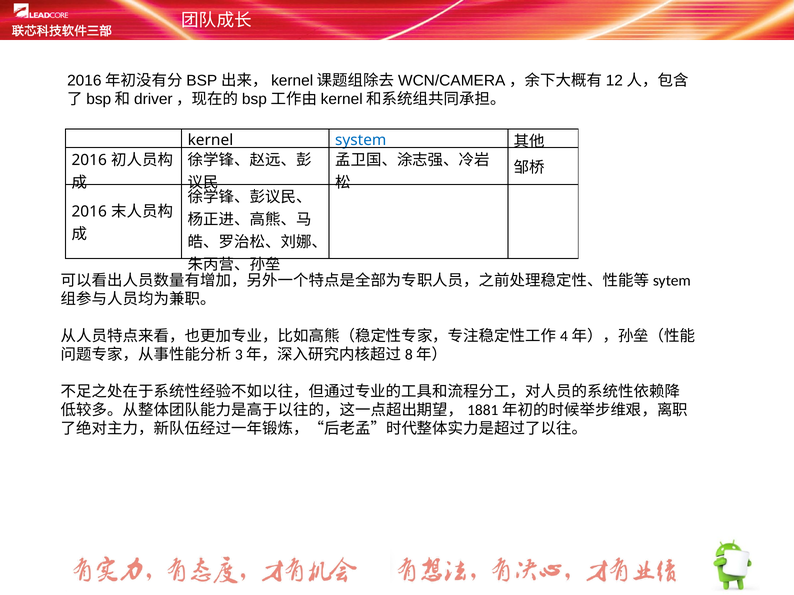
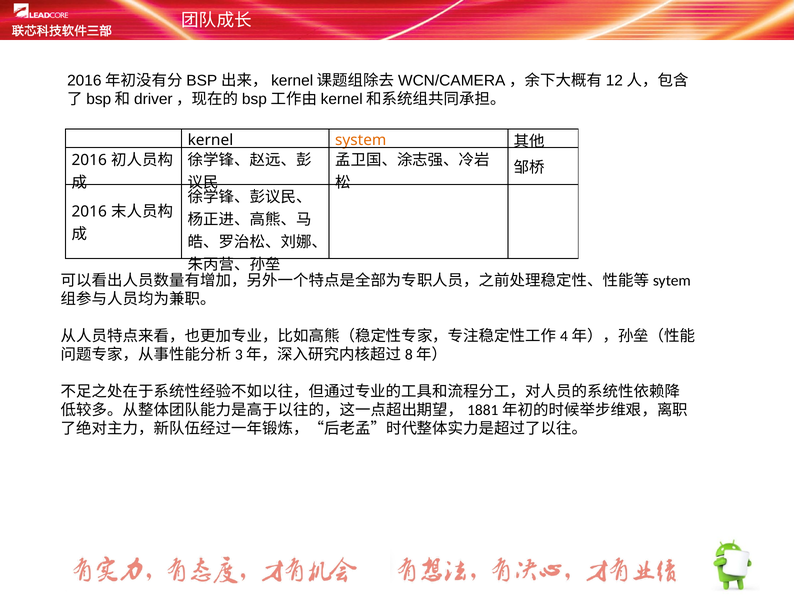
system colour: blue -> orange
